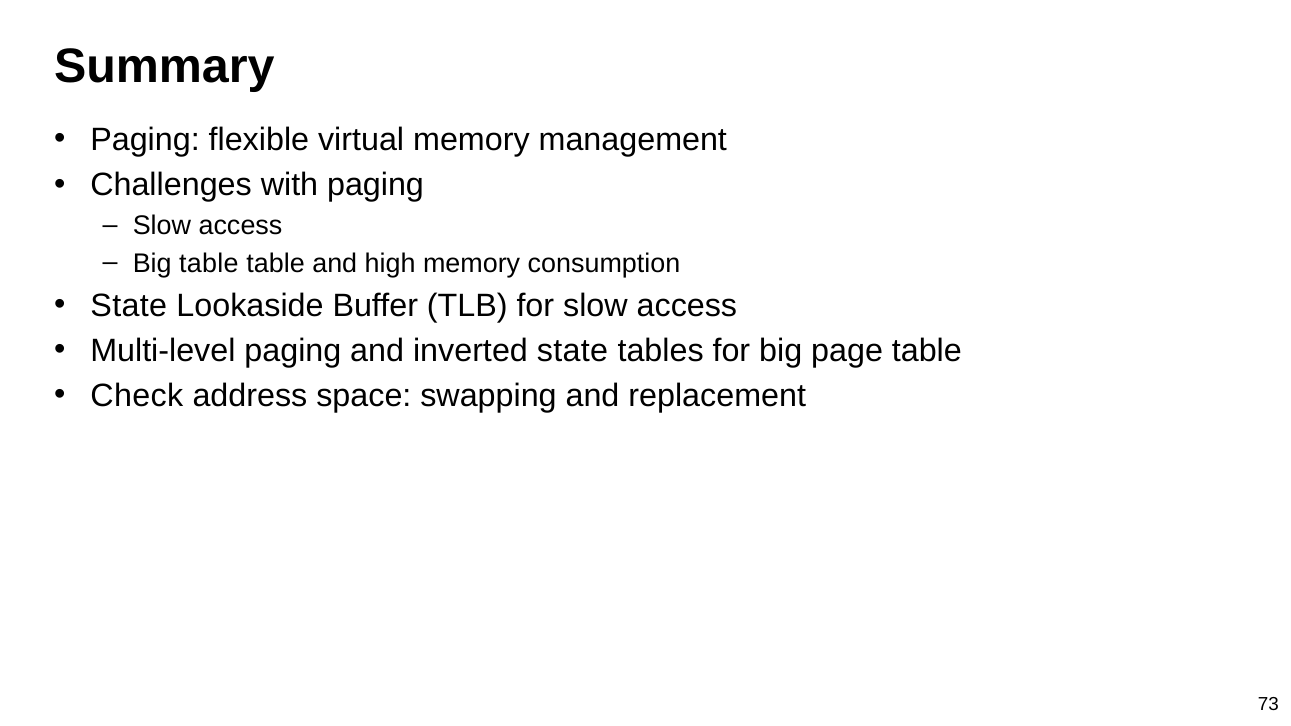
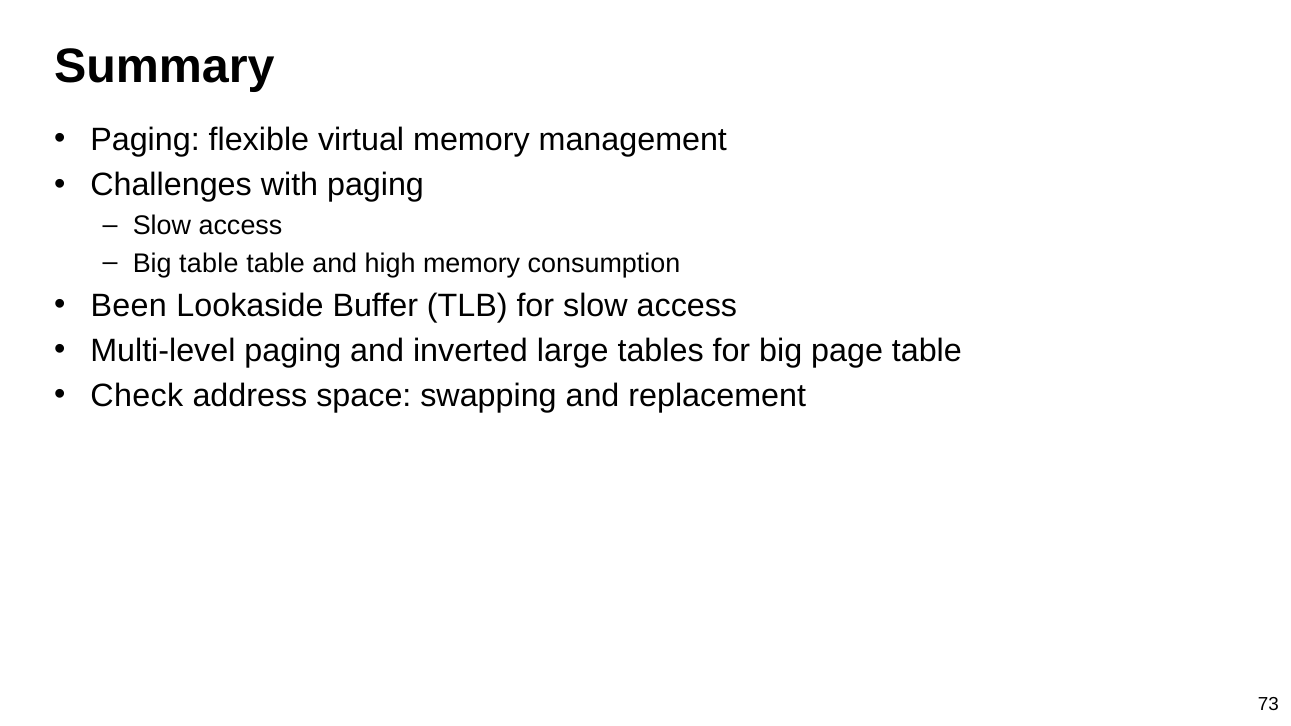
State at (129, 306): State -> Been
inverted state: state -> large
